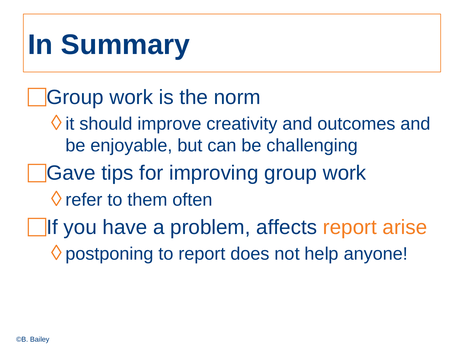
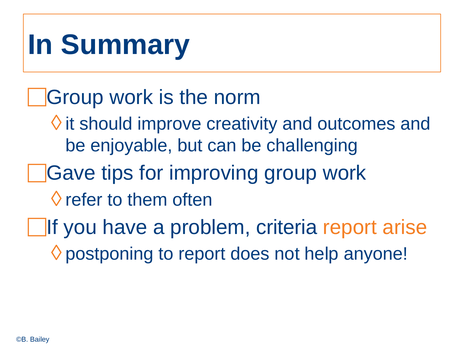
affects: affects -> criteria
